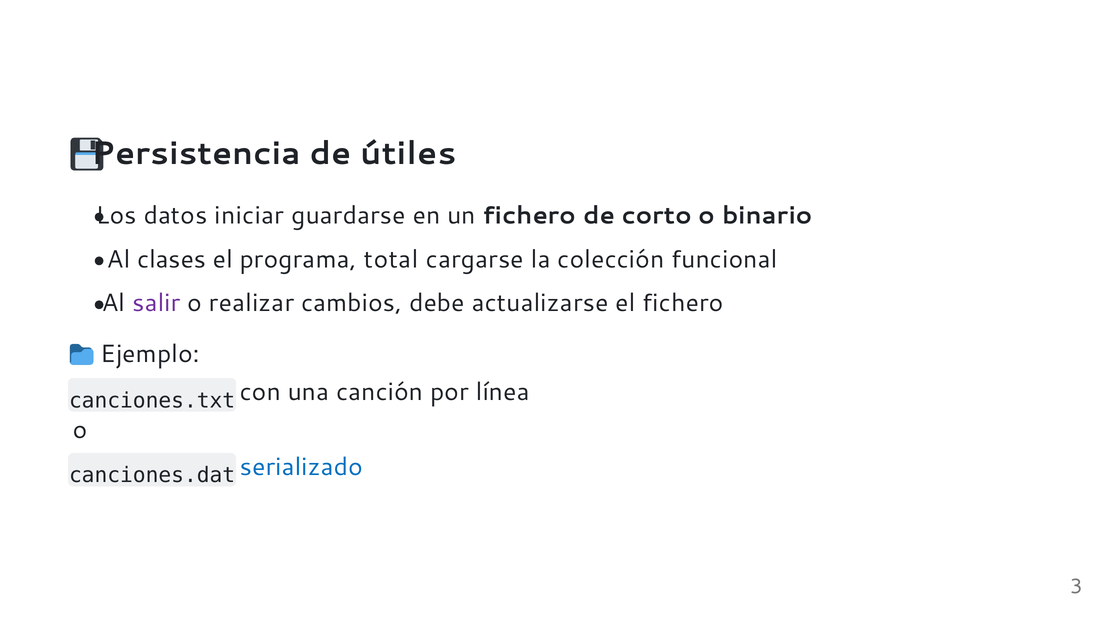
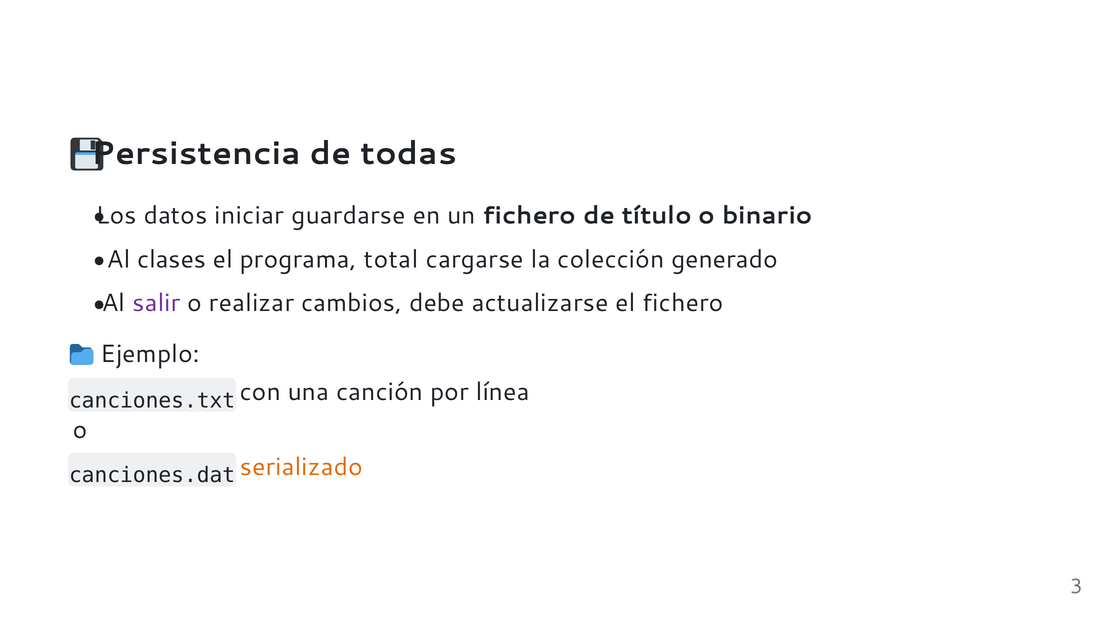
útiles: útiles -> todas
corto: corto -> título
funcional: funcional -> generado
serializado colour: blue -> orange
